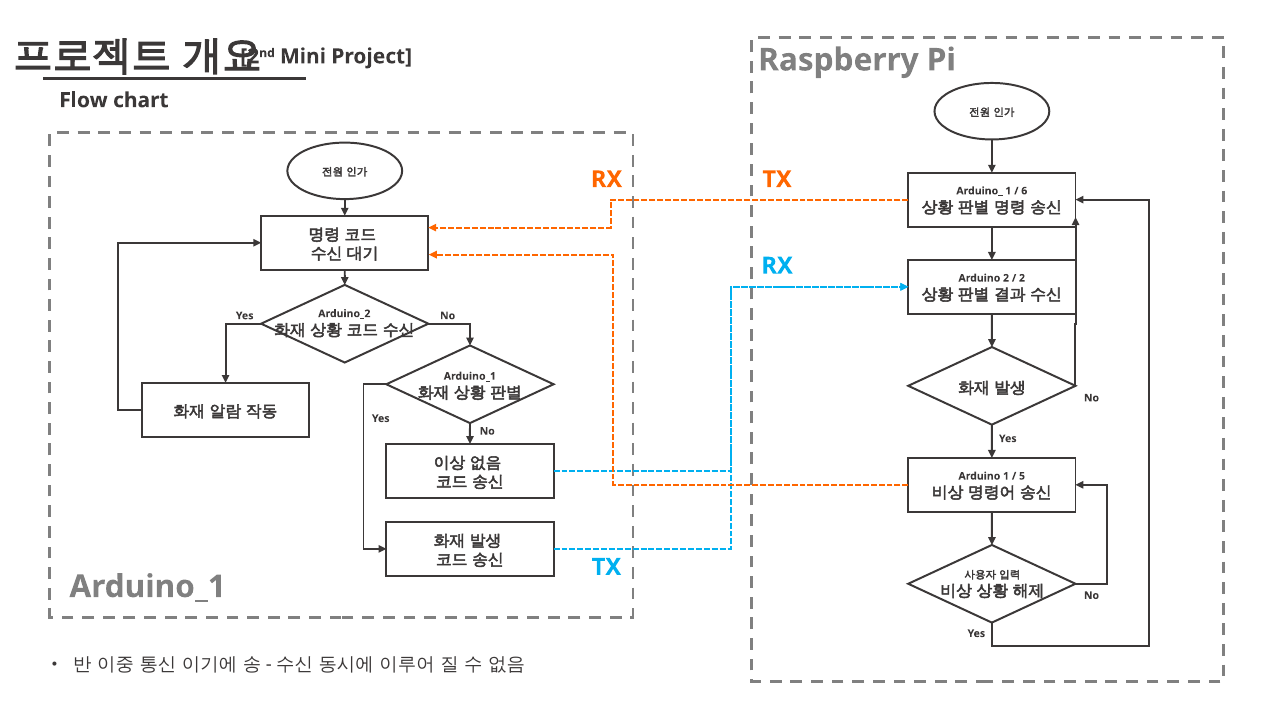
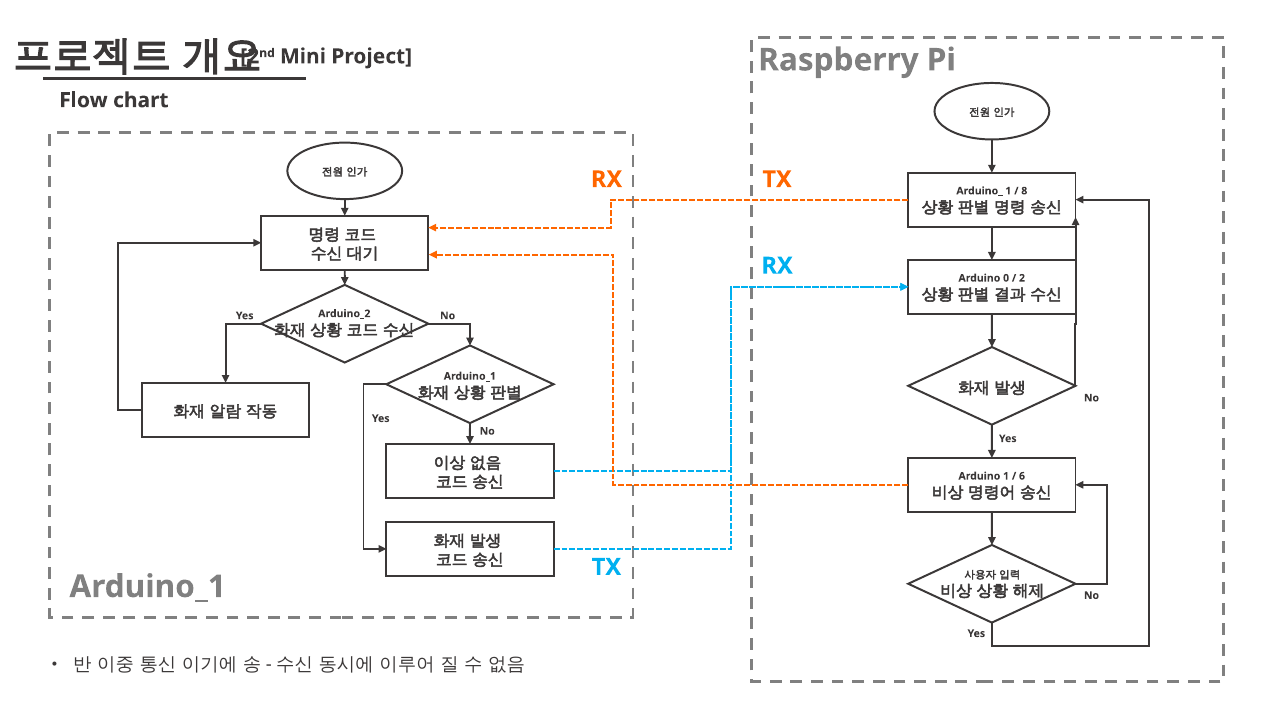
6: 6 -> 8
Arduino 2: 2 -> 0
5: 5 -> 6
